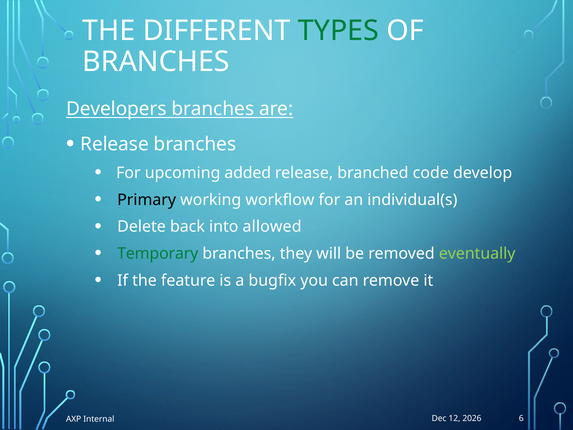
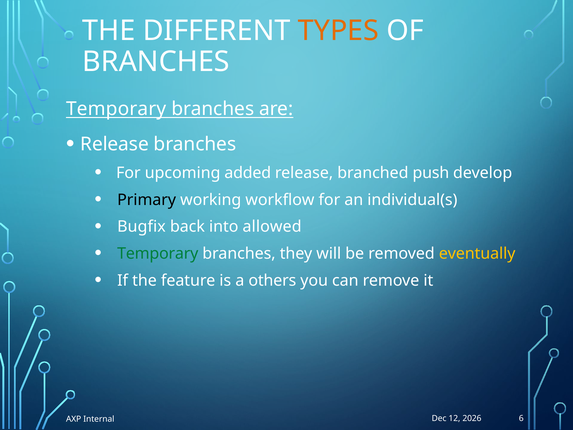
TYPES colour: green -> orange
Developers at (116, 109): Developers -> Temporary
code: code -> push
Delete: Delete -> Bugfix
eventually colour: light green -> yellow
bugfix: bugfix -> others
